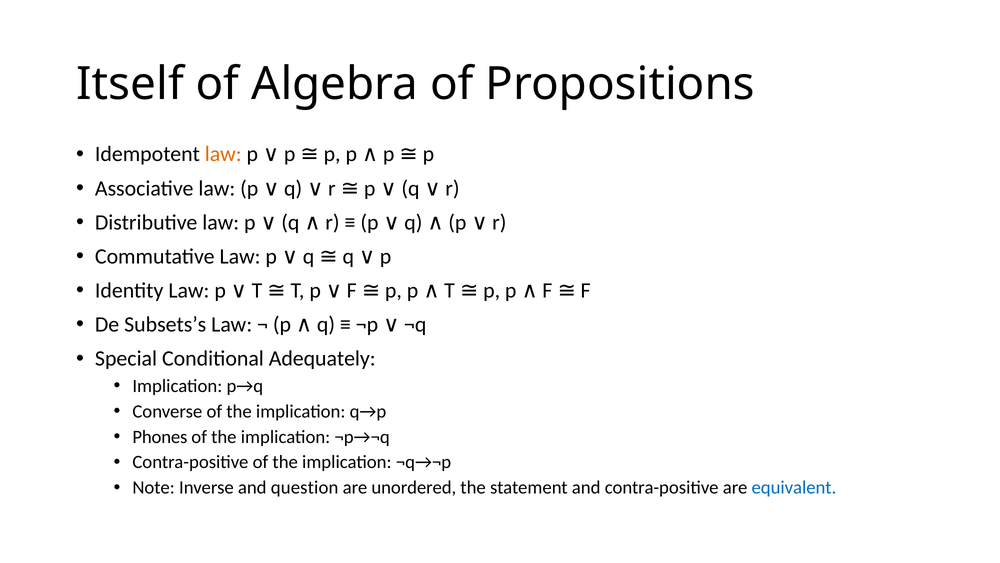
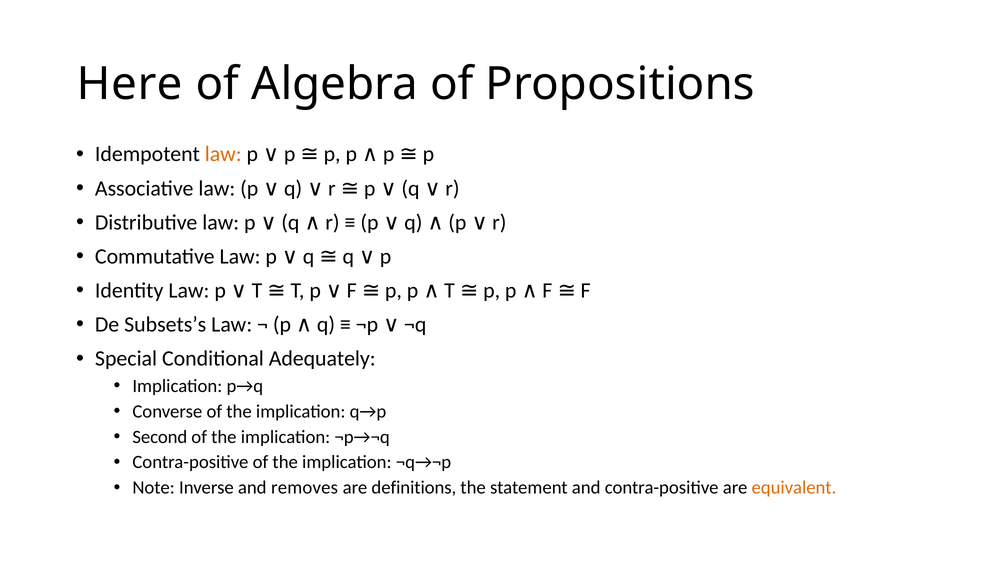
Itself: Itself -> Here
Phones: Phones -> Second
question: question -> removes
unordered: unordered -> definitions
equivalent colour: blue -> orange
